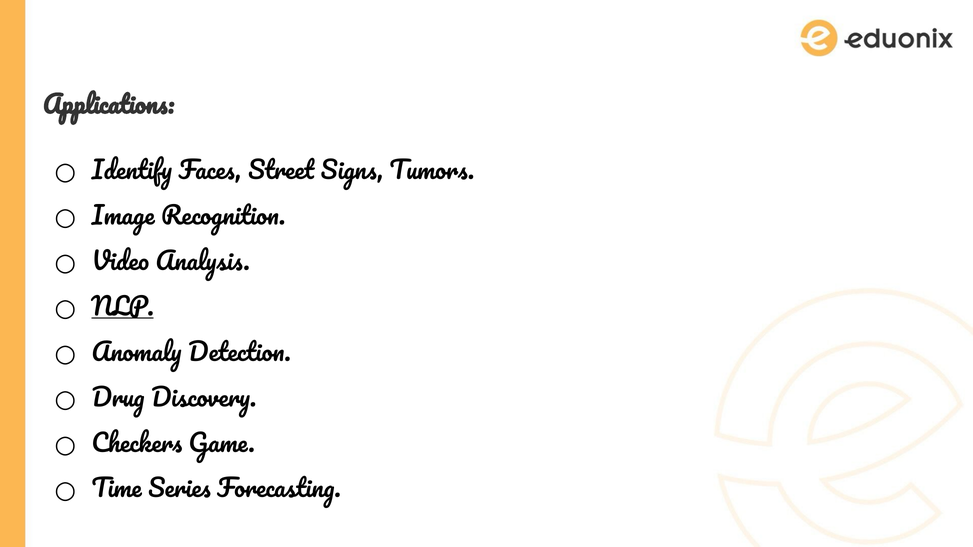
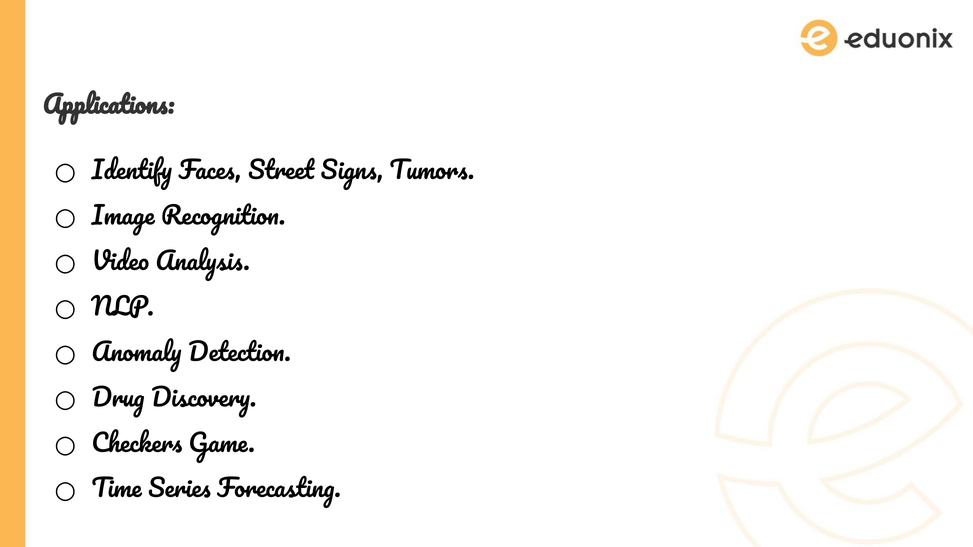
NLP underline: present -> none
